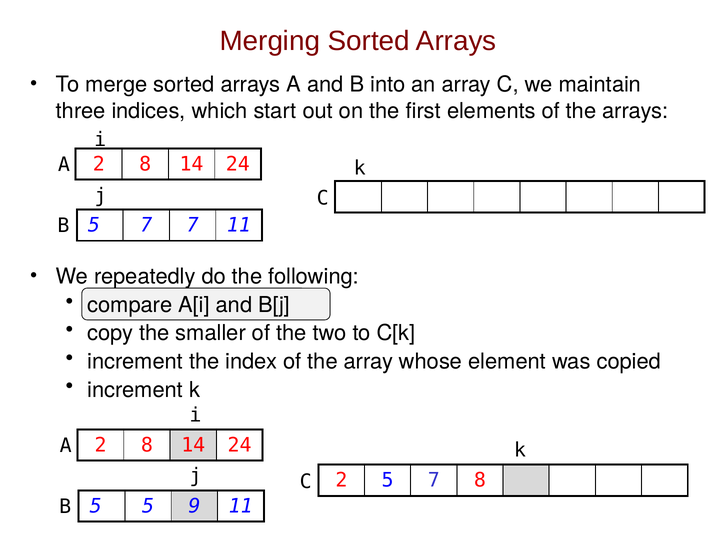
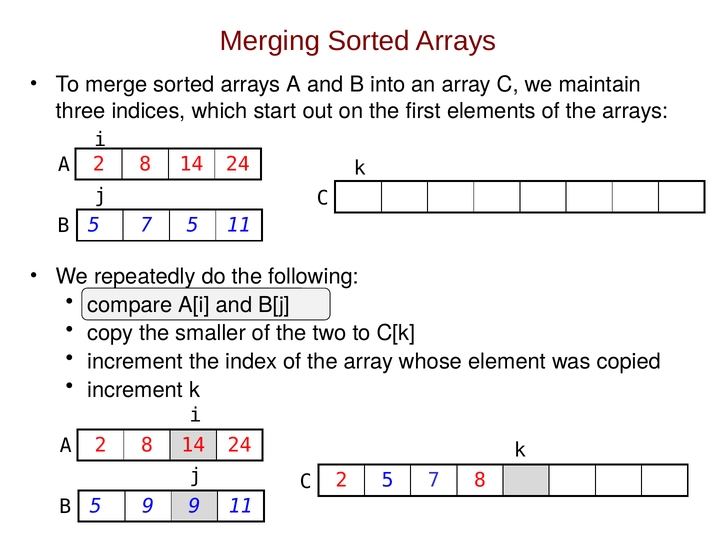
7 7: 7 -> 5
5 5: 5 -> 9
